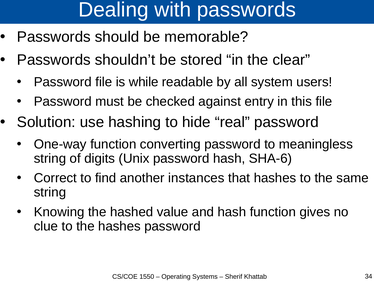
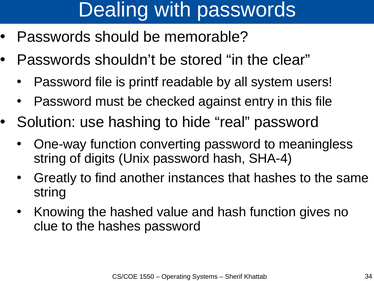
while: while -> printf
SHA-6: SHA-6 -> SHA-4
Correct: Correct -> Greatly
